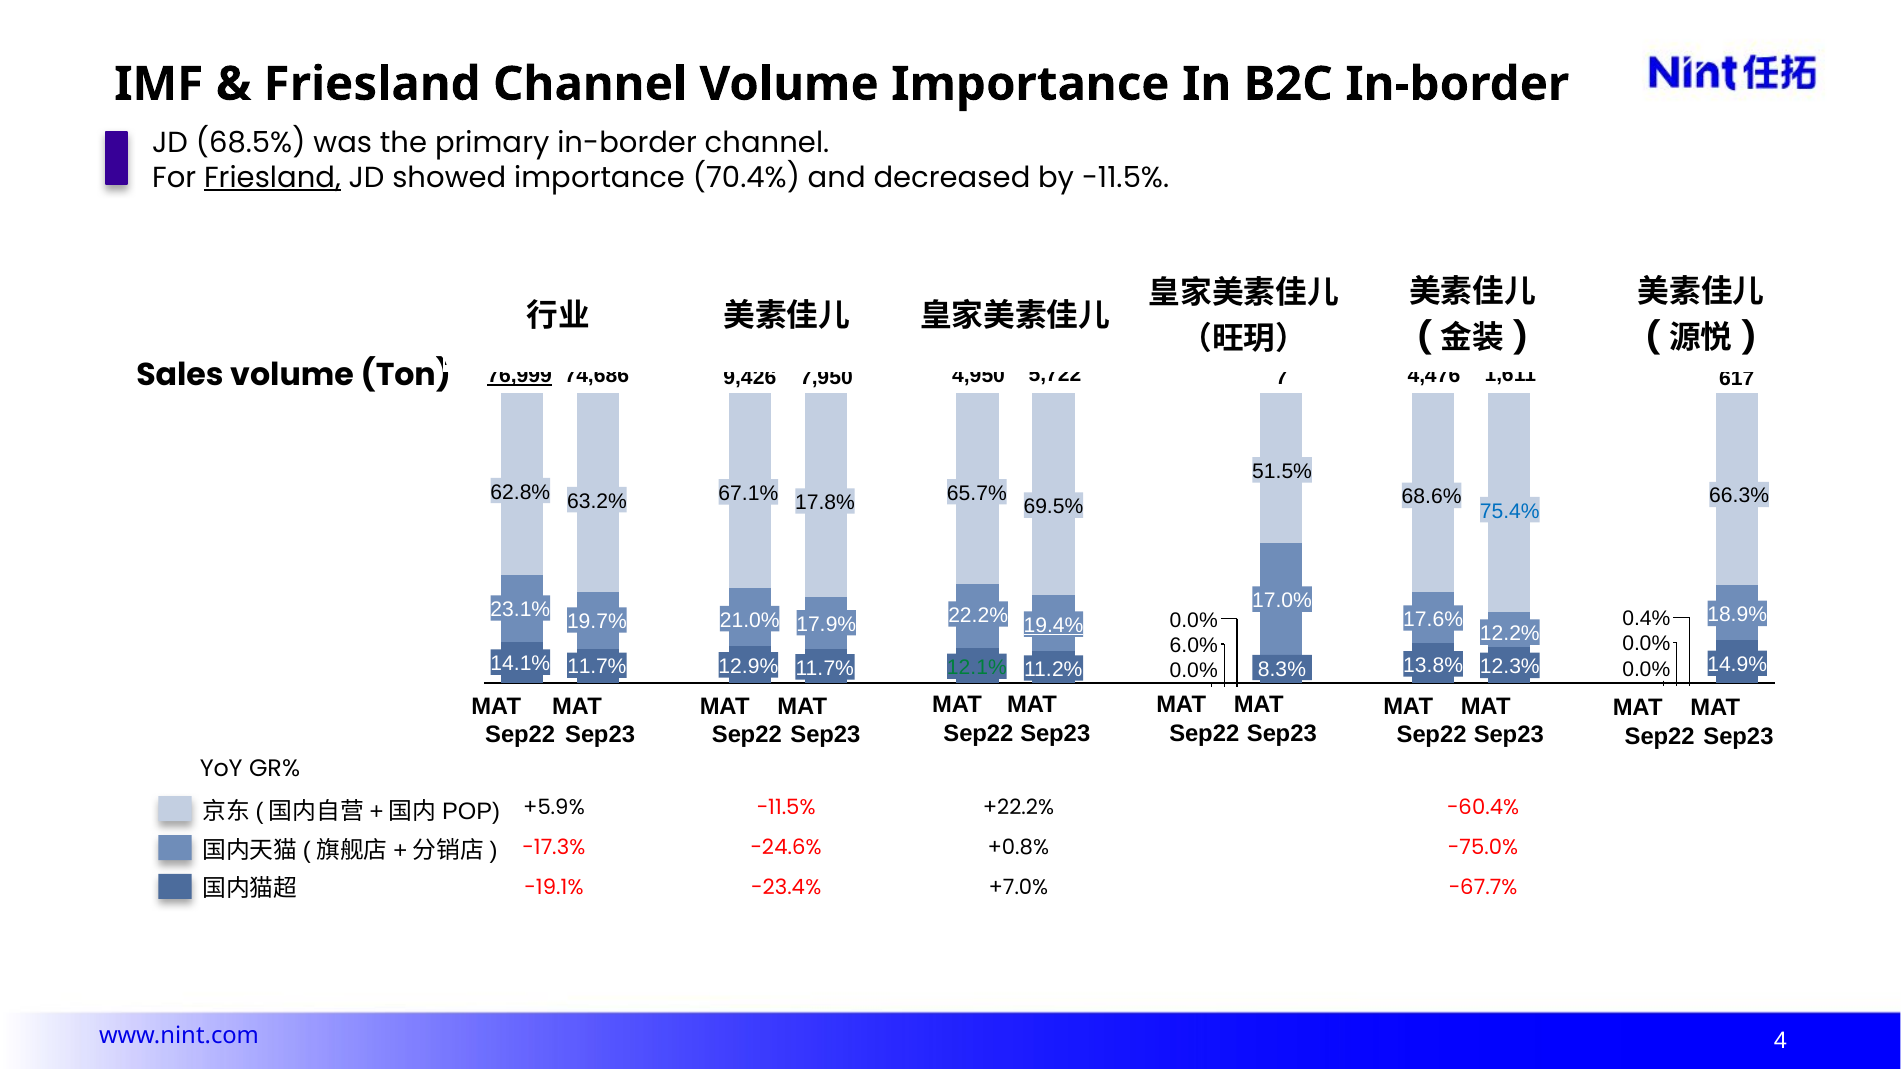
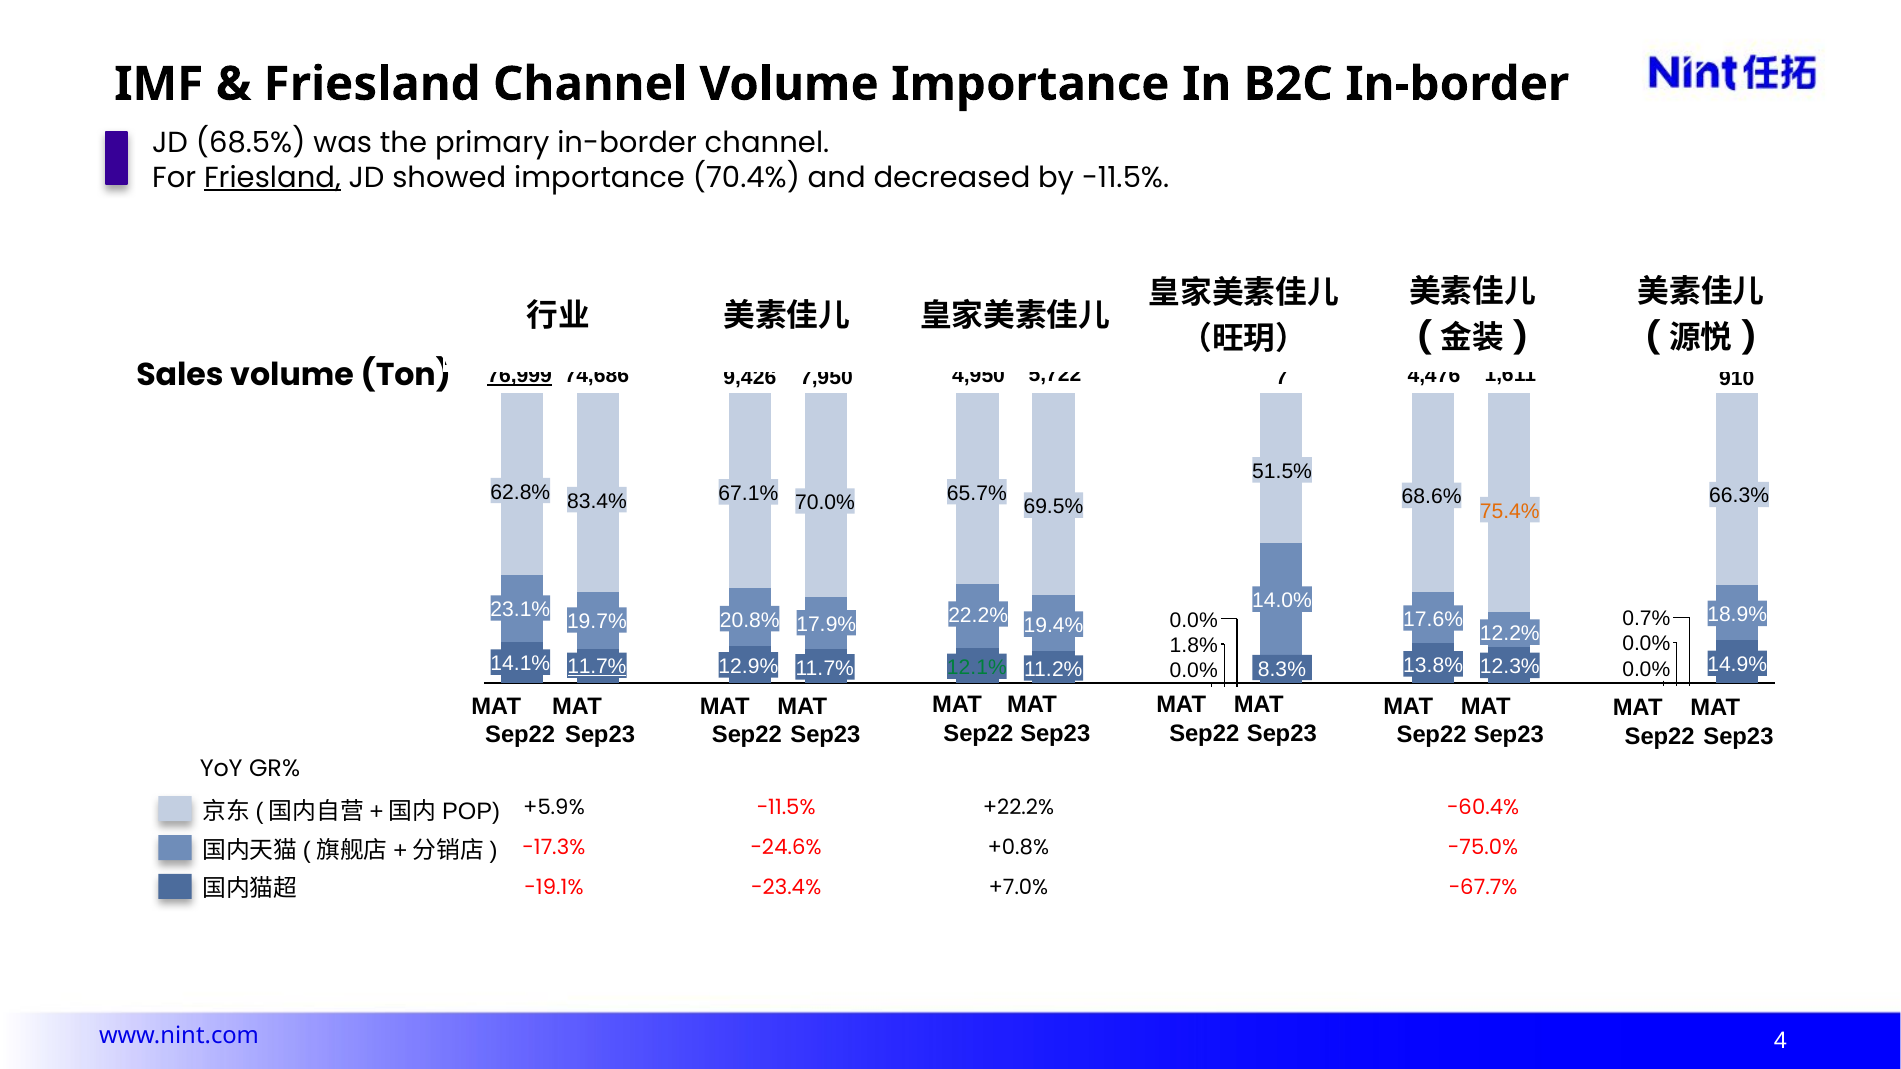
617: 617 -> 910
63.2%: 63.2% -> 83.4%
17.8%: 17.8% -> 70.0%
75.4% colour: blue -> orange
17.0%: 17.0% -> 14.0%
0.4%: 0.4% -> 0.7%
21.0%: 21.0% -> 20.8%
19.4% underline: present -> none
6.0%: 6.0% -> 1.8%
11.7% at (597, 667) underline: none -> present
